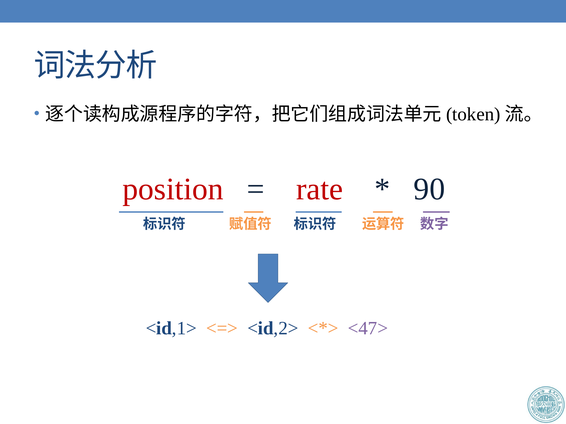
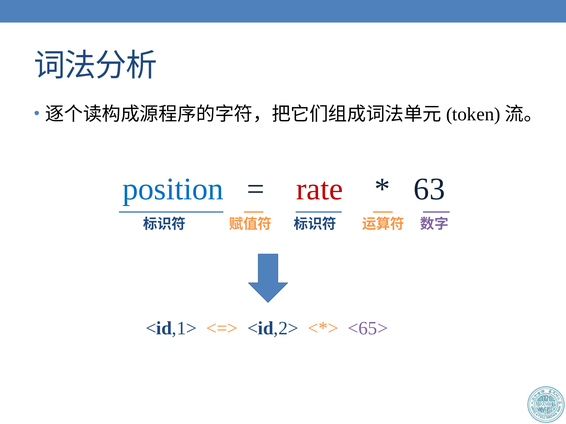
position colour: red -> blue
90: 90 -> 63
<47>: <47> -> <65>
